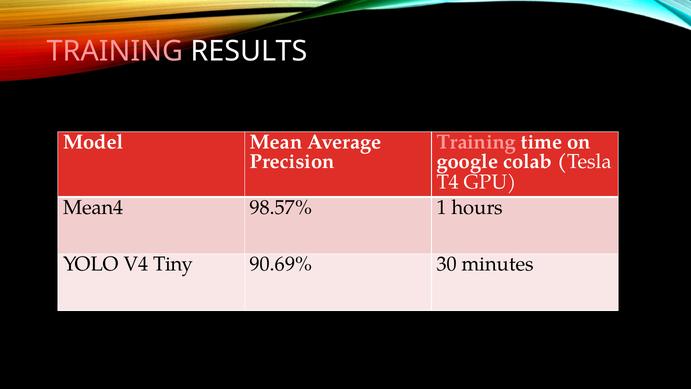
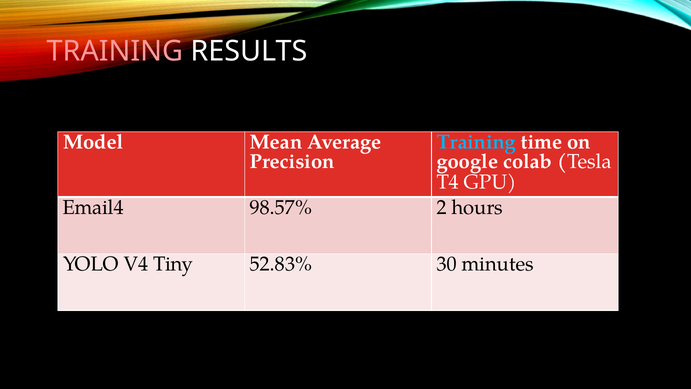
Training at (476, 142) colour: pink -> light blue
Mean4: Mean4 -> Email4
1: 1 -> 2
90.69%: 90.69% -> 52.83%
